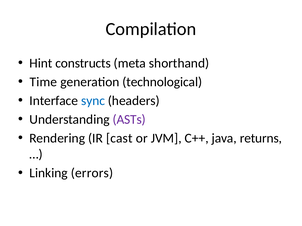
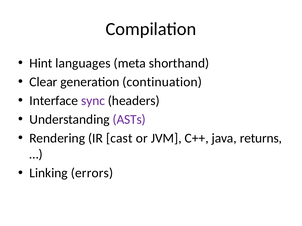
constructs: constructs -> languages
Time: Time -> Clear
technological: technological -> continuation
sync colour: blue -> purple
